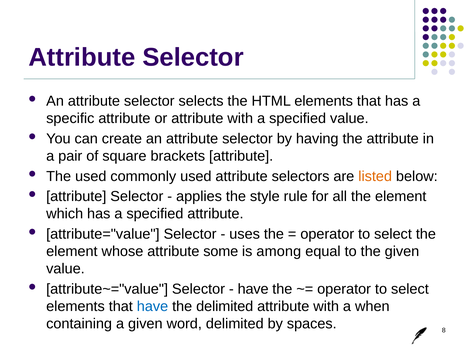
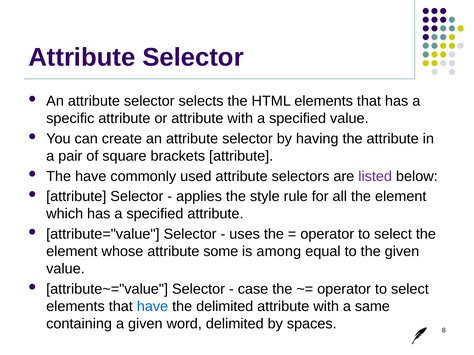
The used: used -> have
listed colour: orange -> purple
have at (253, 289): have -> case
when: when -> same
